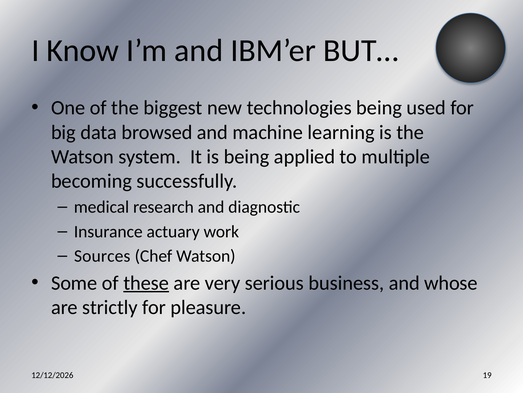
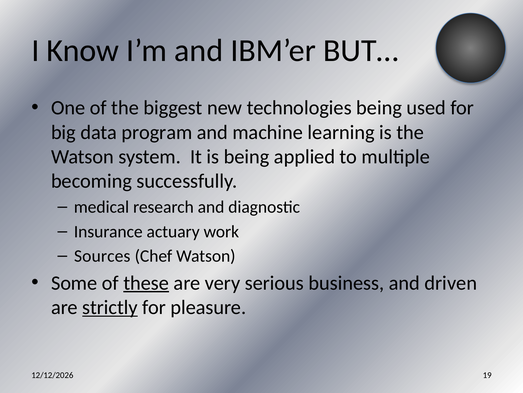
browsed: browsed -> program
whose: whose -> driven
strictly underline: none -> present
